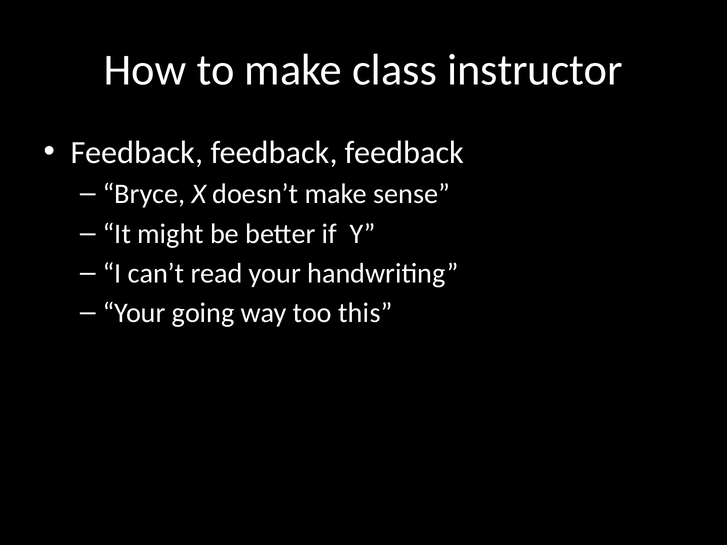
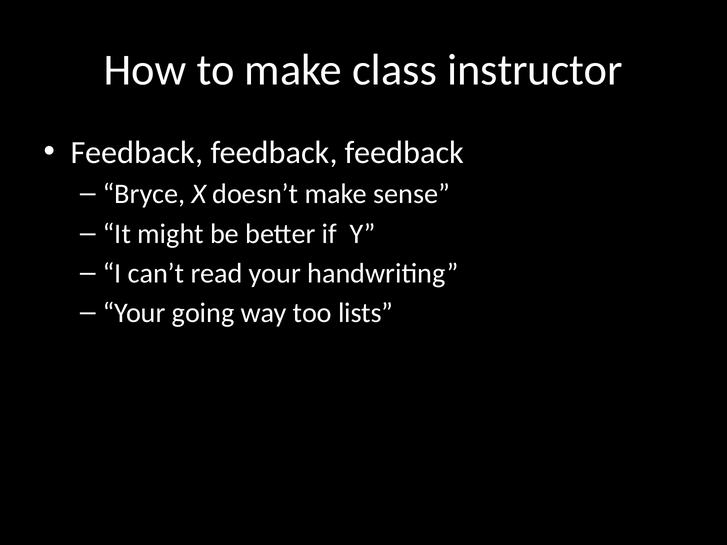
this: this -> lists
